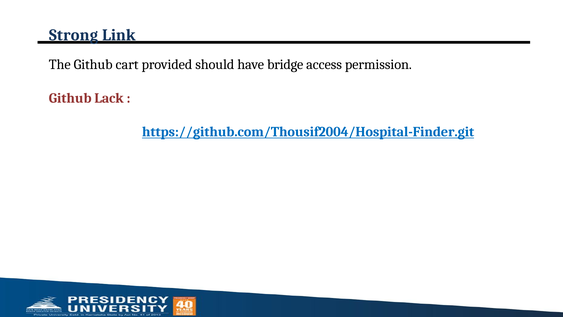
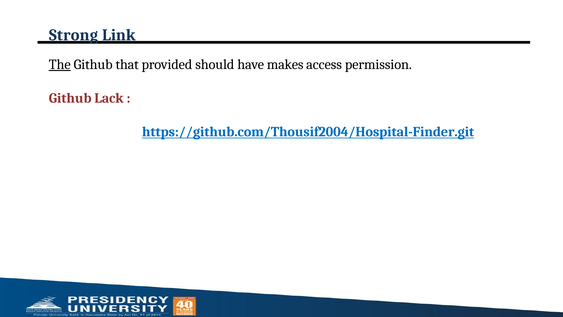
The underline: none -> present
cart: cart -> that
bridge: bridge -> makes
